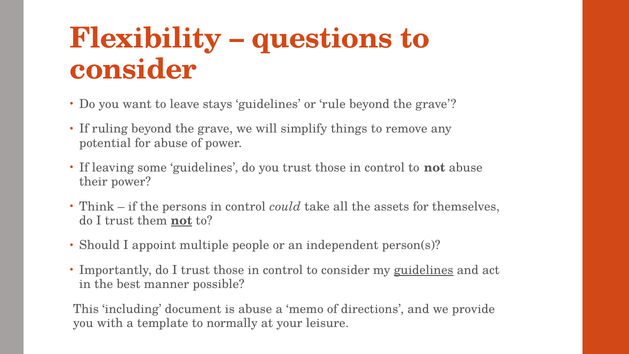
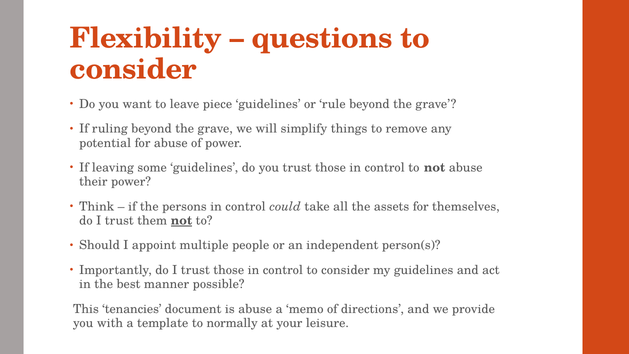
stays: stays -> piece
guidelines at (424, 270) underline: present -> none
including: including -> tenancies
